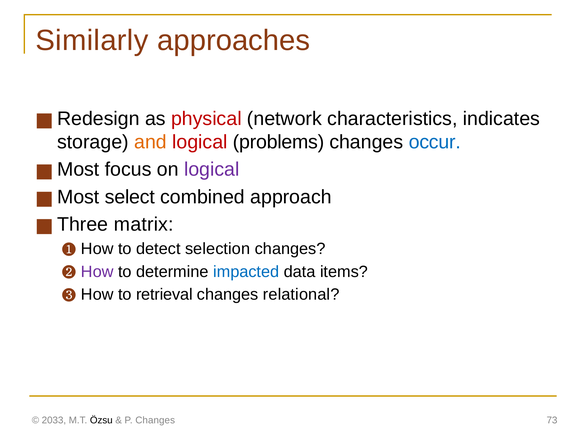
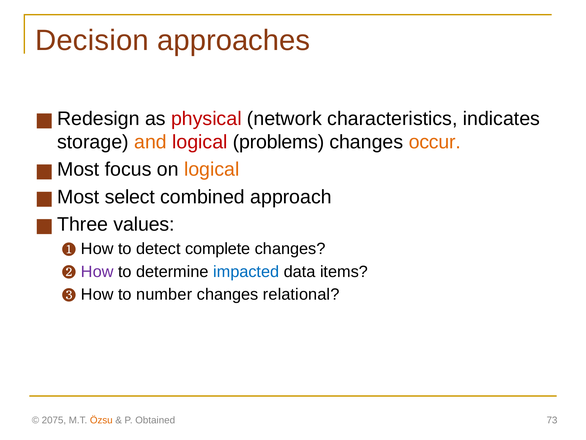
Similarly: Similarly -> Decision
occur colour: blue -> orange
logical at (212, 169) colour: purple -> orange
matrix: matrix -> values
selection: selection -> complete
retrieval: retrieval -> number
2033: 2033 -> 2075
Özsu colour: black -> orange
P Changes: Changes -> Obtained
